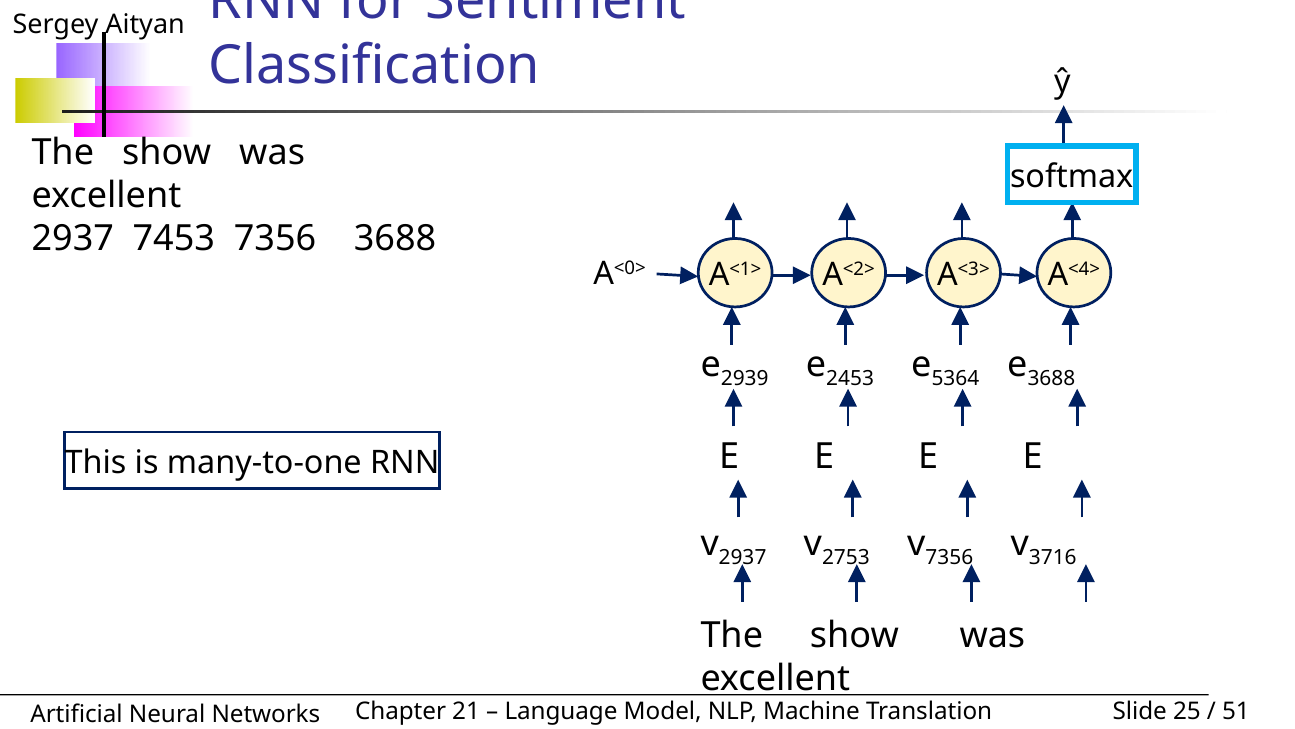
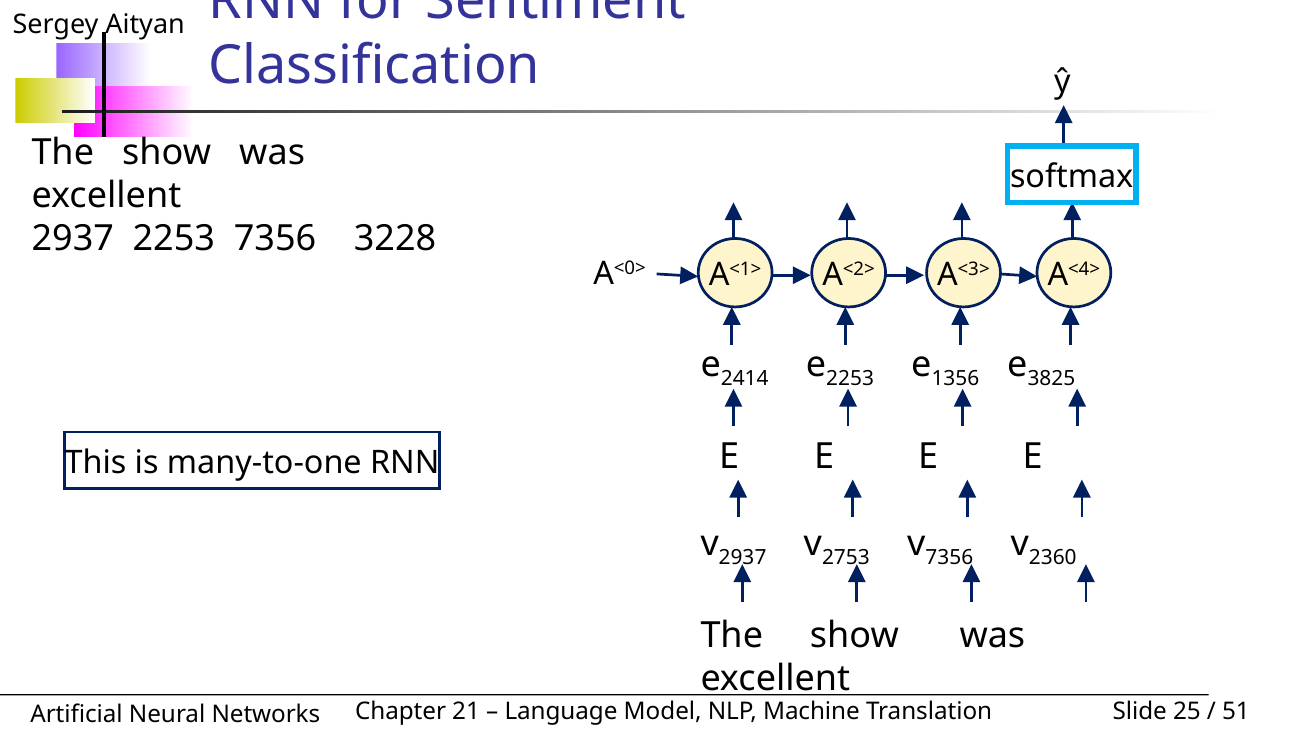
2937 7453: 7453 -> 2253
7356 3688: 3688 -> 3228
2939: 2939 -> 2414
e 2453: 2453 -> 2253
5364: 5364 -> 1356
e 3688: 3688 -> 3825
3716: 3716 -> 2360
